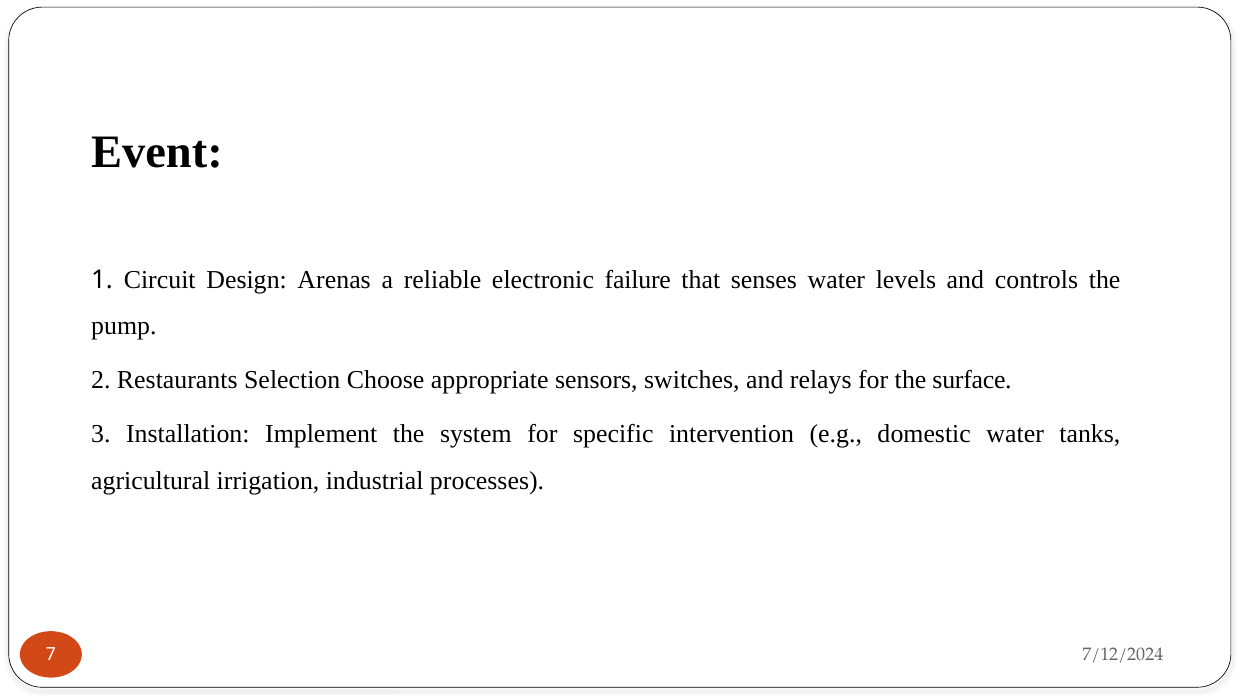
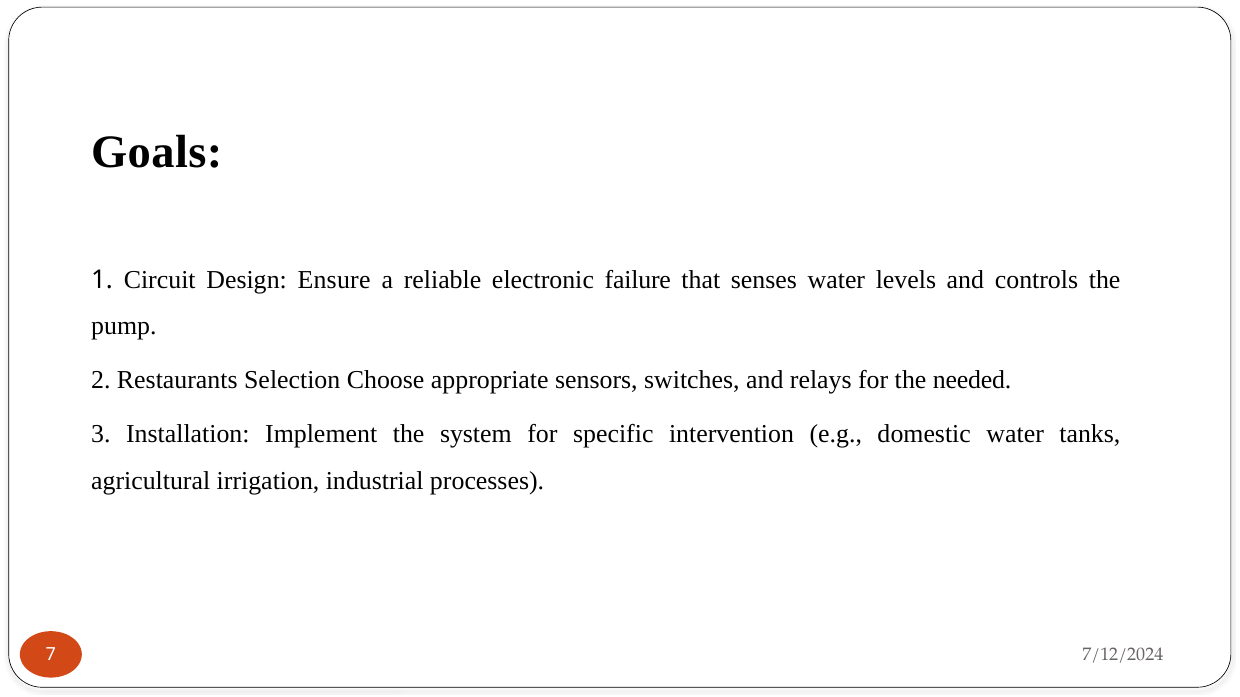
Event: Event -> Goals
Arenas: Arenas -> Ensure
surface: surface -> needed
